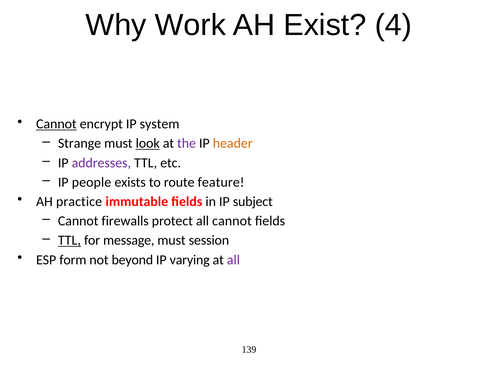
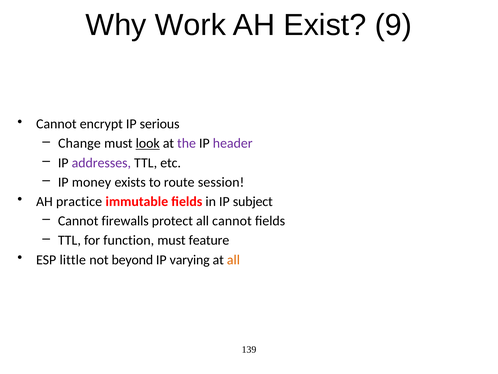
4: 4 -> 9
Cannot at (56, 124) underline: present -> none
system: system -> serious
Strange: Strange -> Change
header colour: orange -> purple
people: people -> money
feature: feature -> session
TTL at (69, 240) underline: present -> none
message: message -> function
session: session -> feature
form: form -> little
all at (233, 259) colour: purple -> orange
